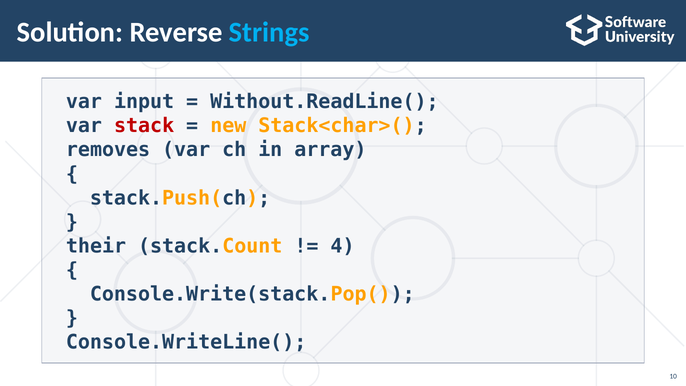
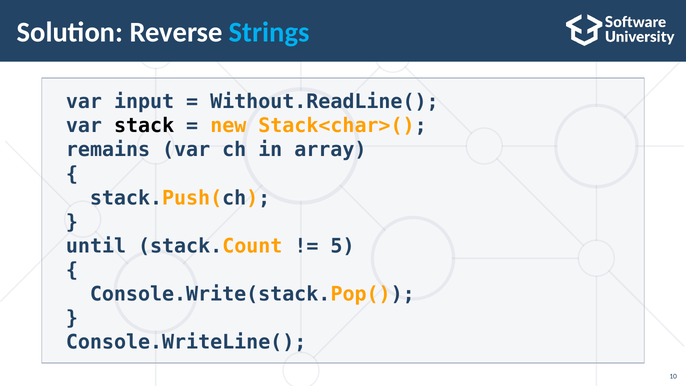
stack colour: red -> black
removes: removes -> remains
their: their -> until
4: 4 -> 5
